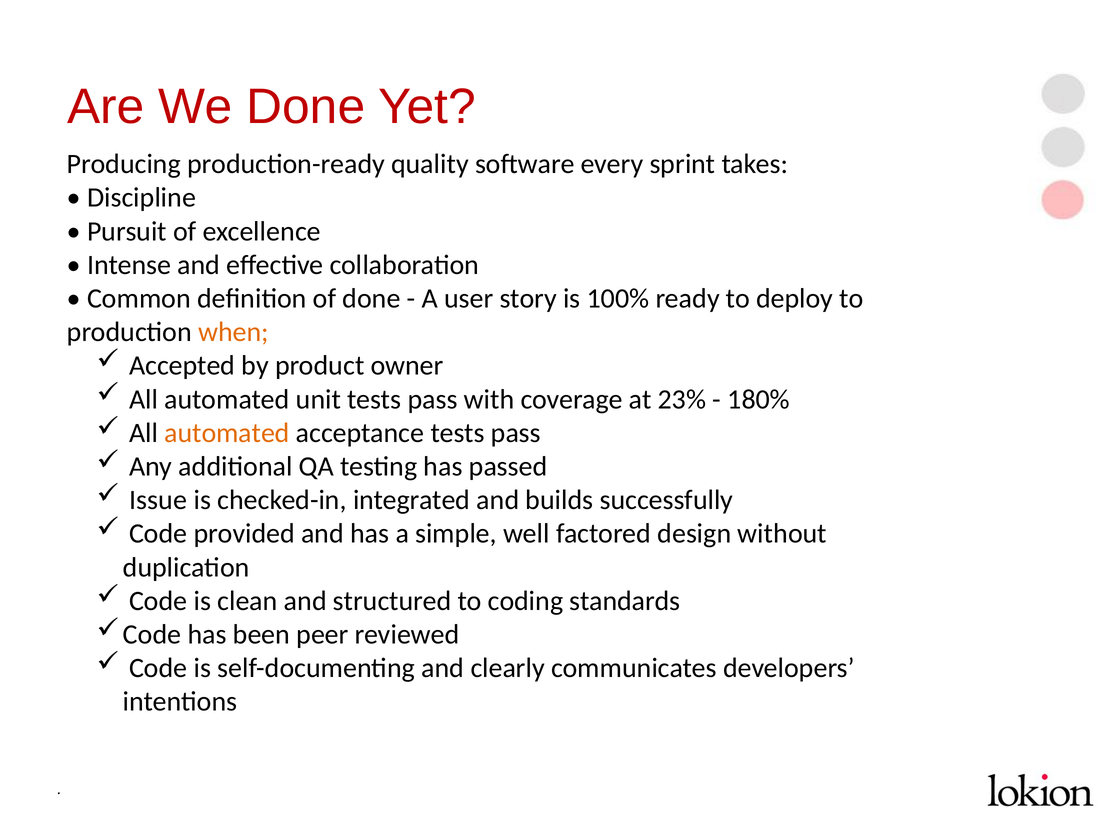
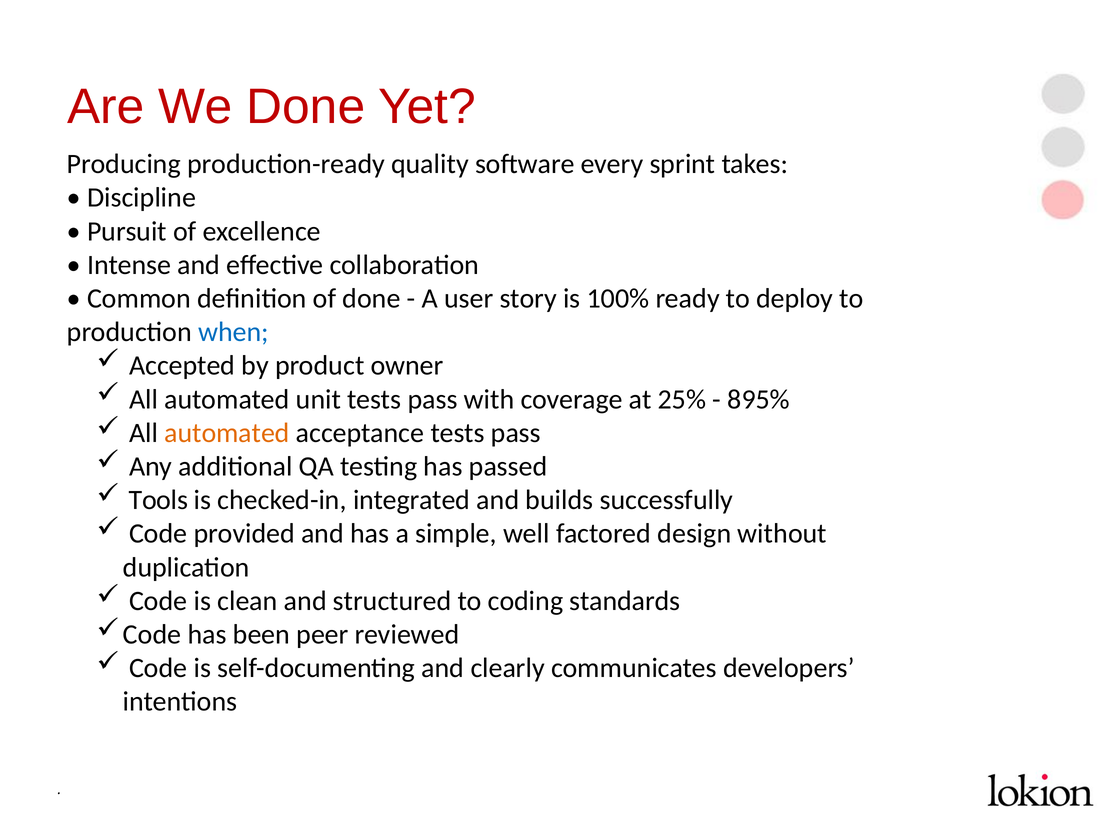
when colour: orange -> blue
23%: 23% -> 25%
180%: 180% -> 895%
Issue: Issue -> Tools
